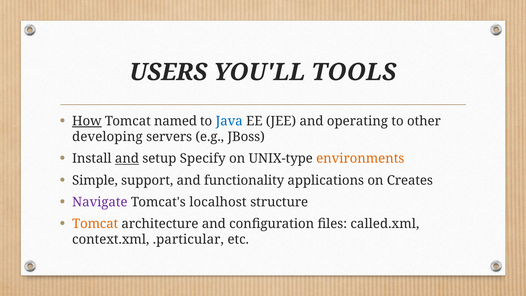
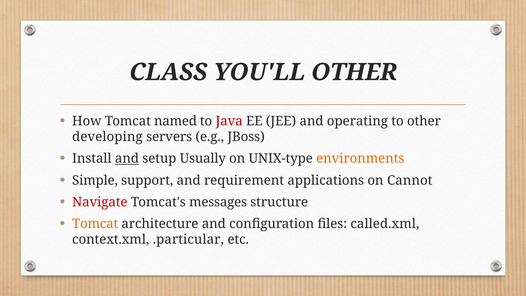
USERS: USERS -> CLASS
YOU'LL TOOLS: TOOLS -> OTHER
How underline: present -> none
Java colour: blue -> red
Specify: Specify -> Usually
functionality: functionality -> requirement
Creates: Creates -> Cannot
Navigate colour: purple -> red
localhost: localhost -> messages
